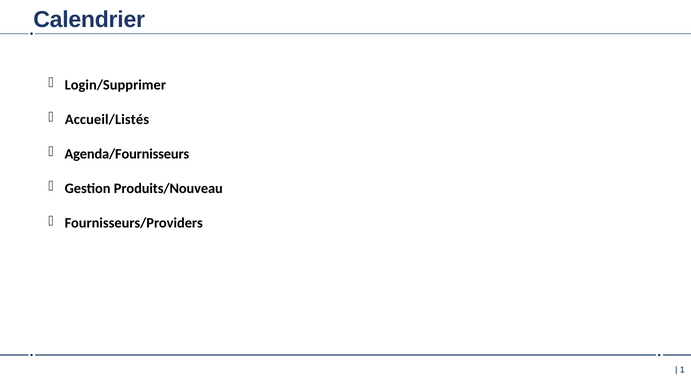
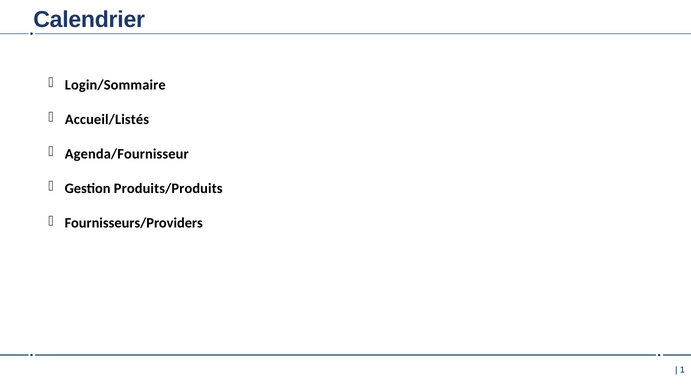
Login/Supprimer: Login/Supprimer -> Login/Sommaire
Agenda/Fournisseurs: Agenda/Fournisseurs -> Agenda/Fournisseur
Produits/Nouveau: Produits/Nouveau -> Produits/Produits
